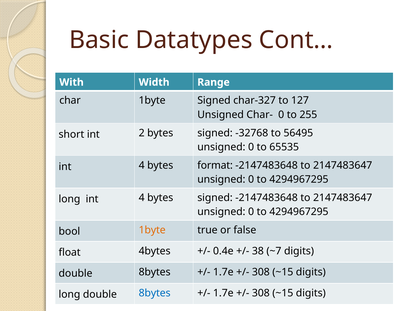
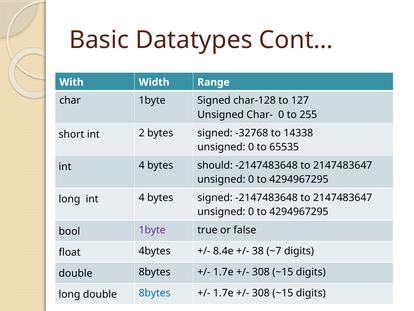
char-327: char-327 -> char-128
56495: 56495 -> 14338
format: format -> should
1byte at (152, 230) colour: orange -> purple
0.4e: 0.4e -> 8.4e
